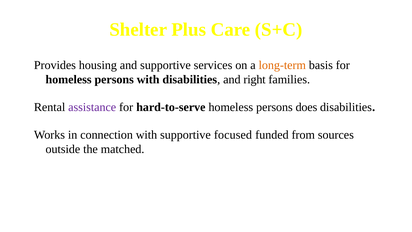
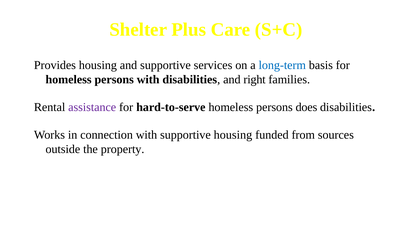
long-term colour: orange -> blue
supportive focused: focused -> housing
matched: matched -> property
